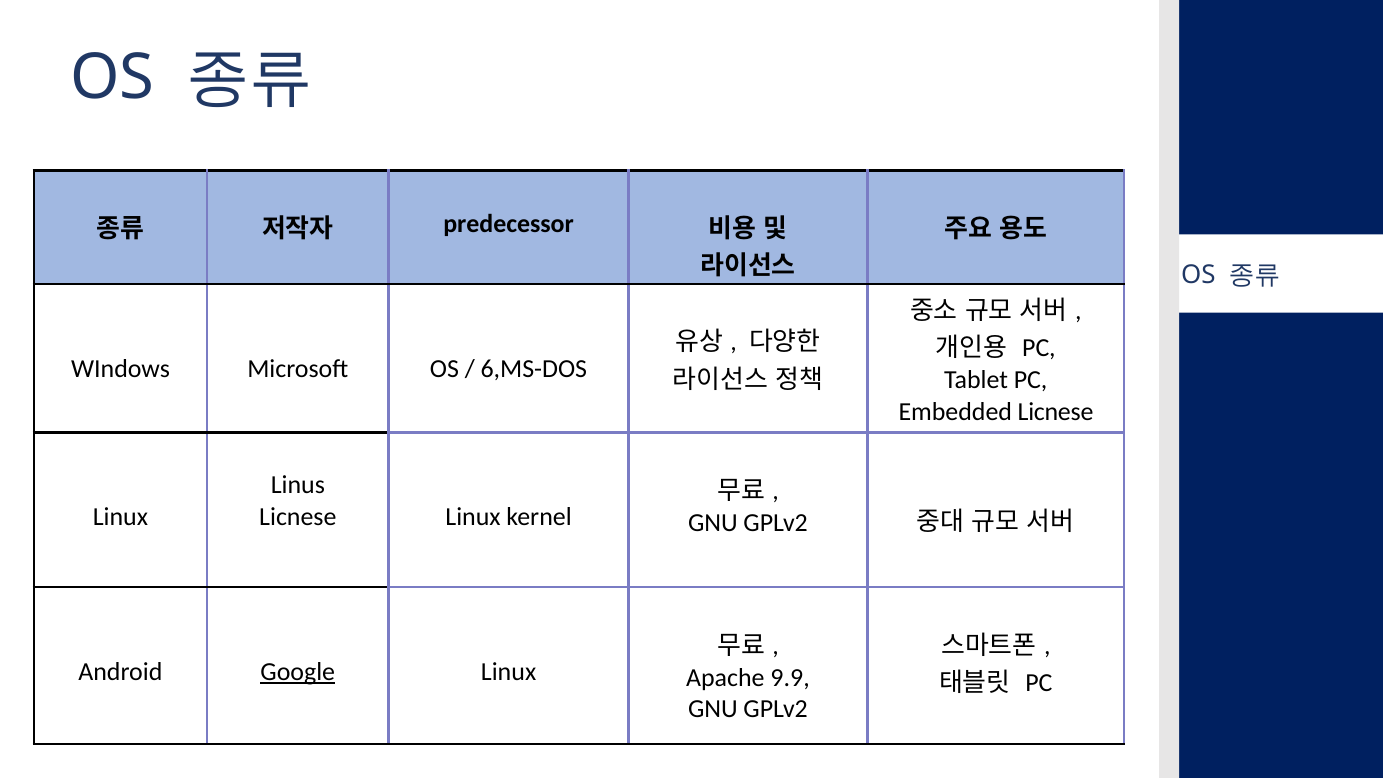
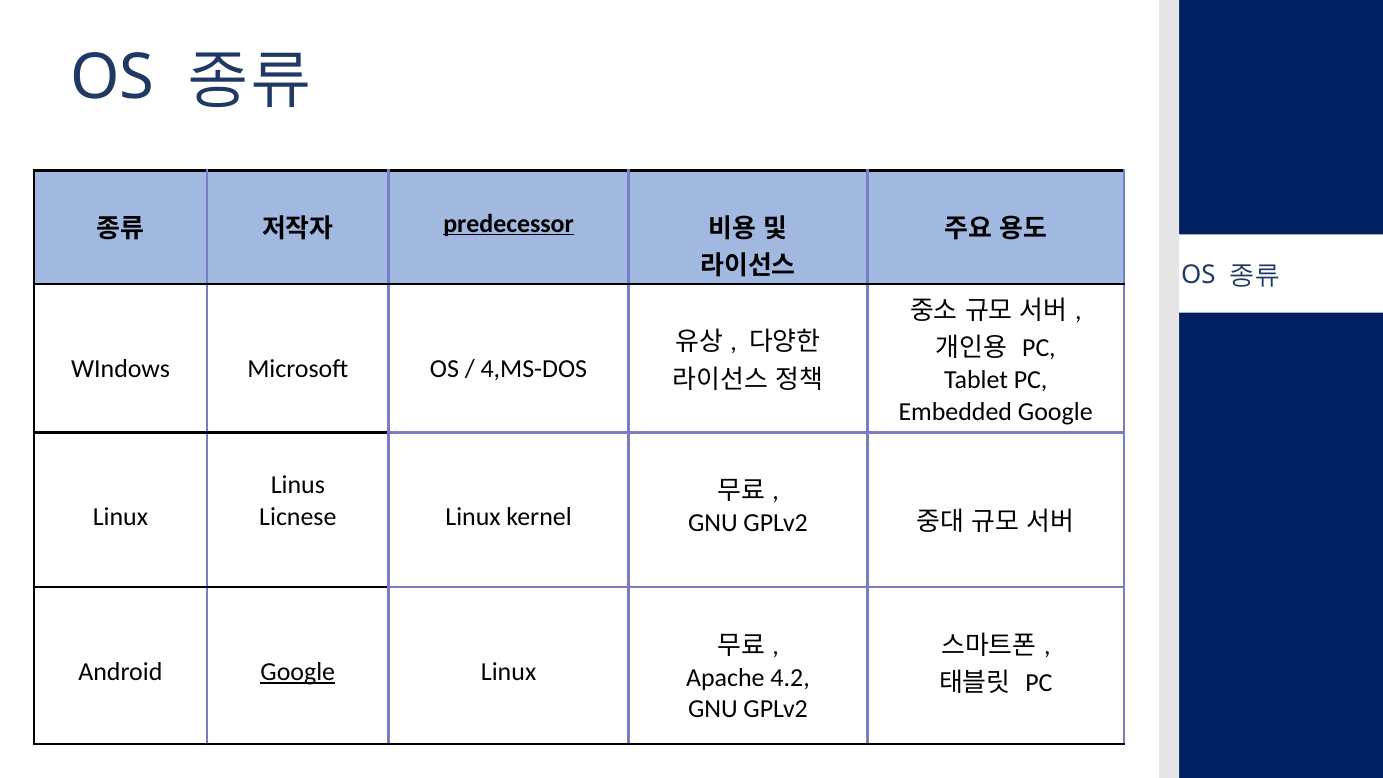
predecessor underline: none -> present
6,MS-DOS: 6,MS-DOS -> 4,MS-DOS
Embedded Licnese: Licnese -> Google
9.9: 9.9 -> 4.2
